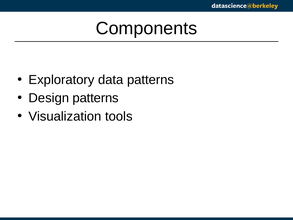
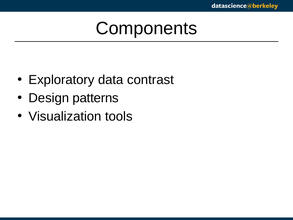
data patterns: patterns -> contrast
